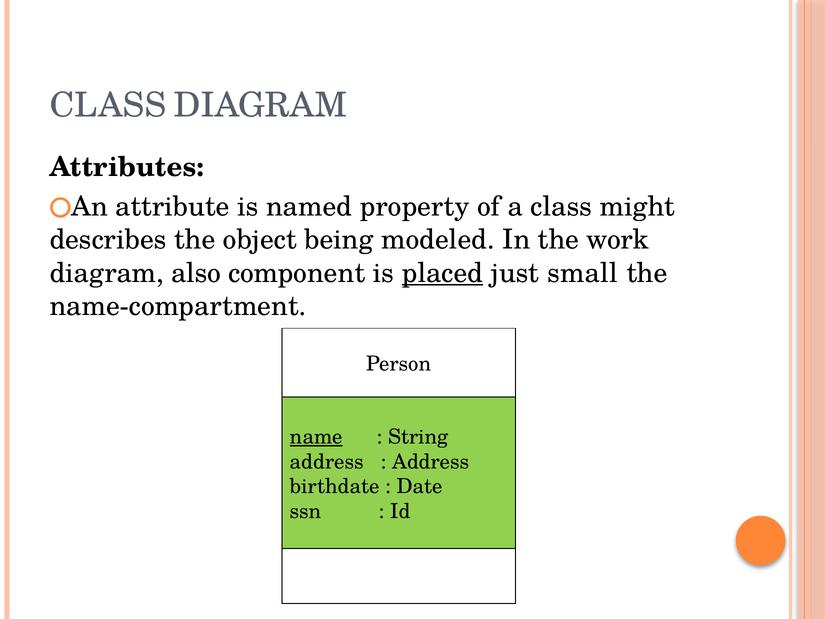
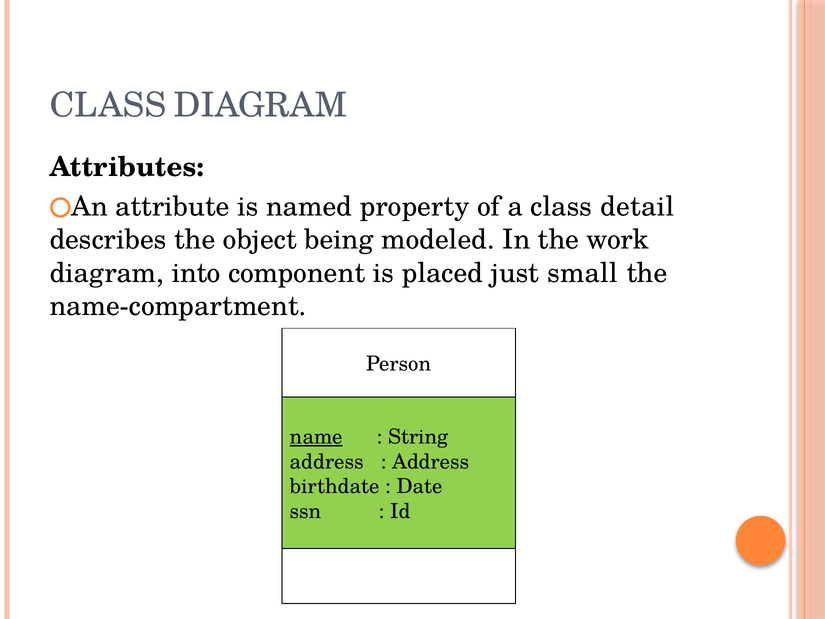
might: might -> detail
also: also -> into
placed underline: present -> none
